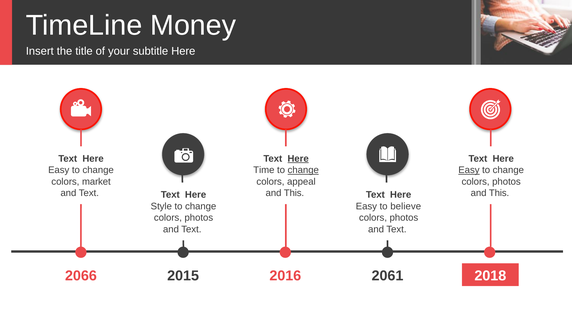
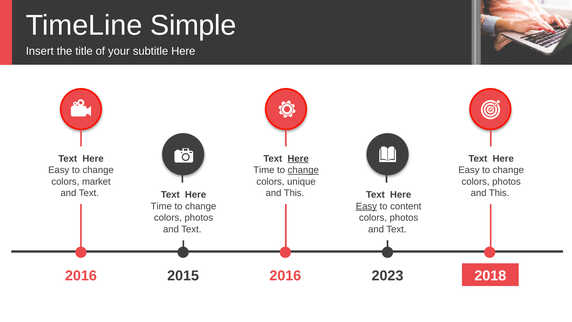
Money: Money -> Simple
Easy at (469, 170) underline: present -> none
appeal: appeal -> unique
Style at (161, 206): Style -> Time
Easy at (366, 206) underline: none -> present
believe: believe -> content
2066 at (81, 275): 2066 -> 2016
2061: 2061 -> 2023
